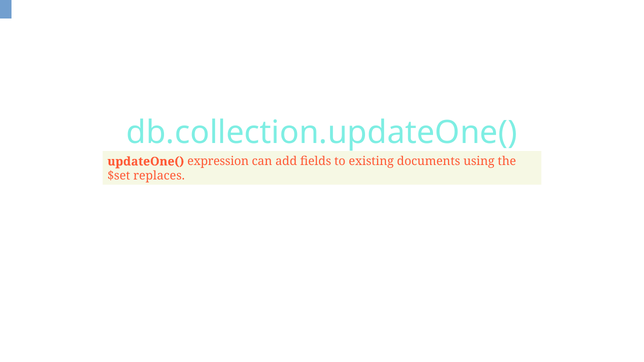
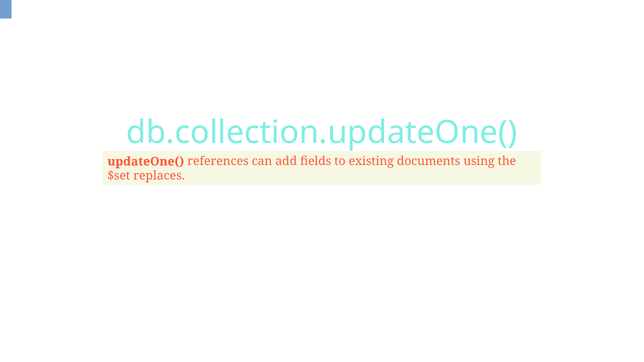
expression: expression -> references
